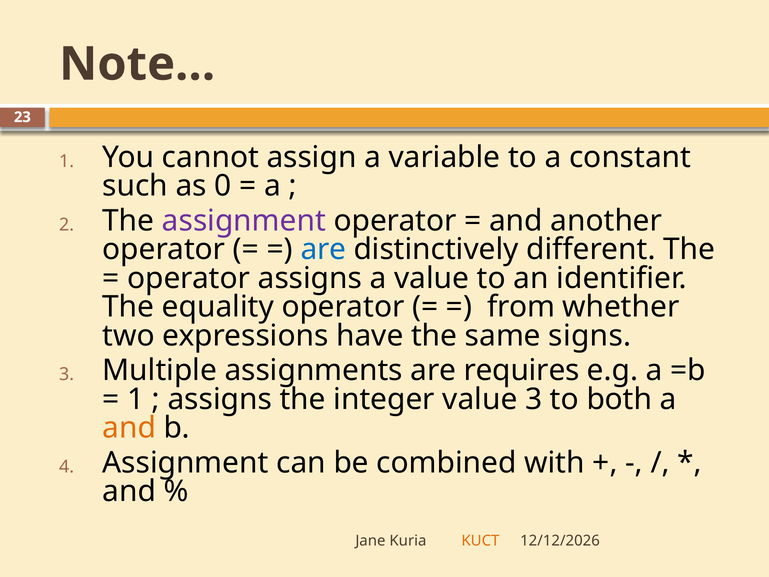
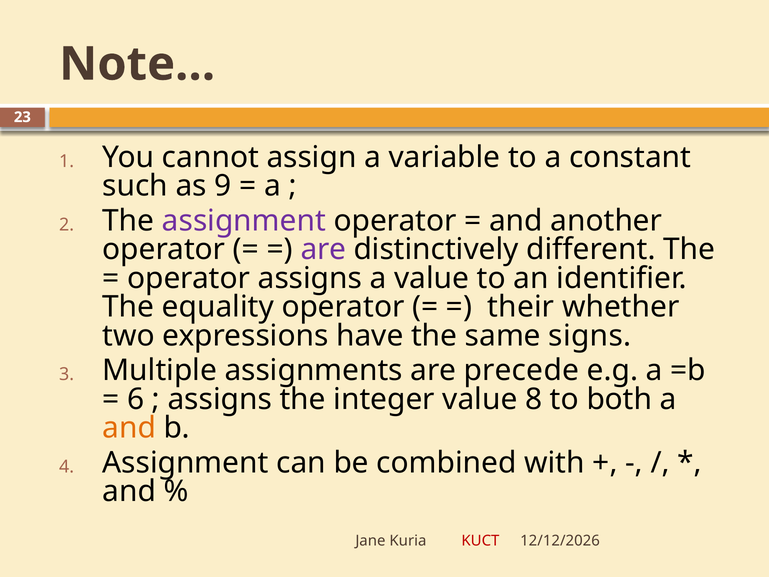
0: 0 -> 9
are at (323, 249) colour: blue -> purple
from: from -> their
requires: requires -> precede
1 at (136, 399): 1 -> 6
value 3: 3 -> 8
KUCT colour: orange -> red
